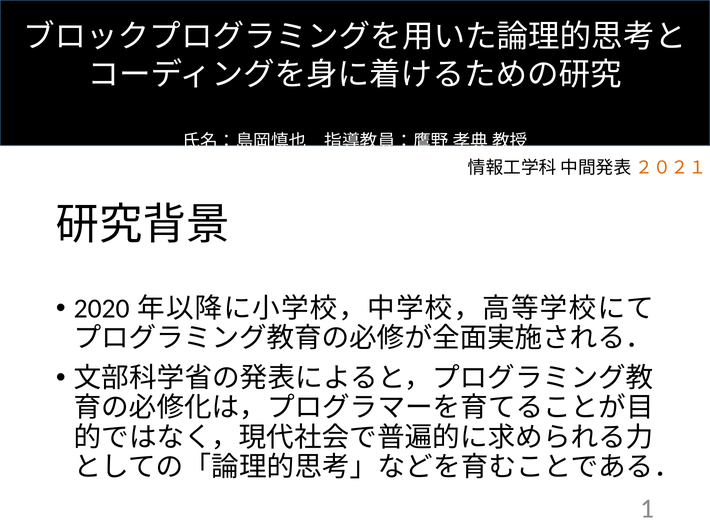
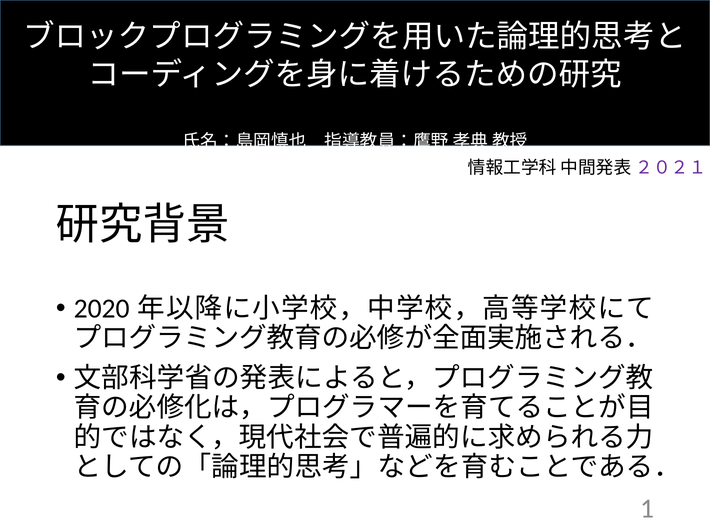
２０２１ colour: orange -> purple
